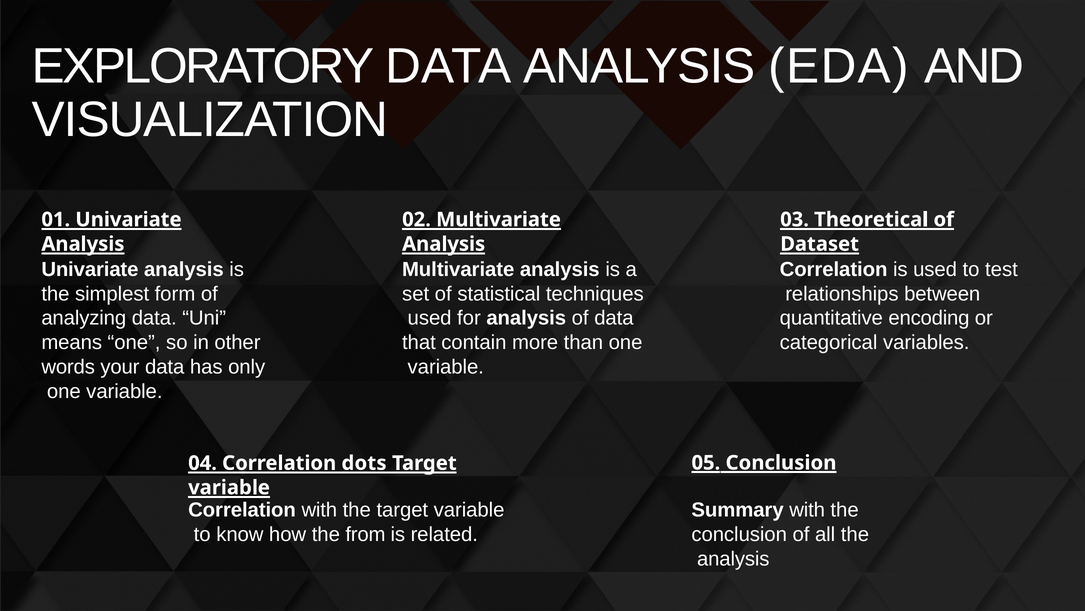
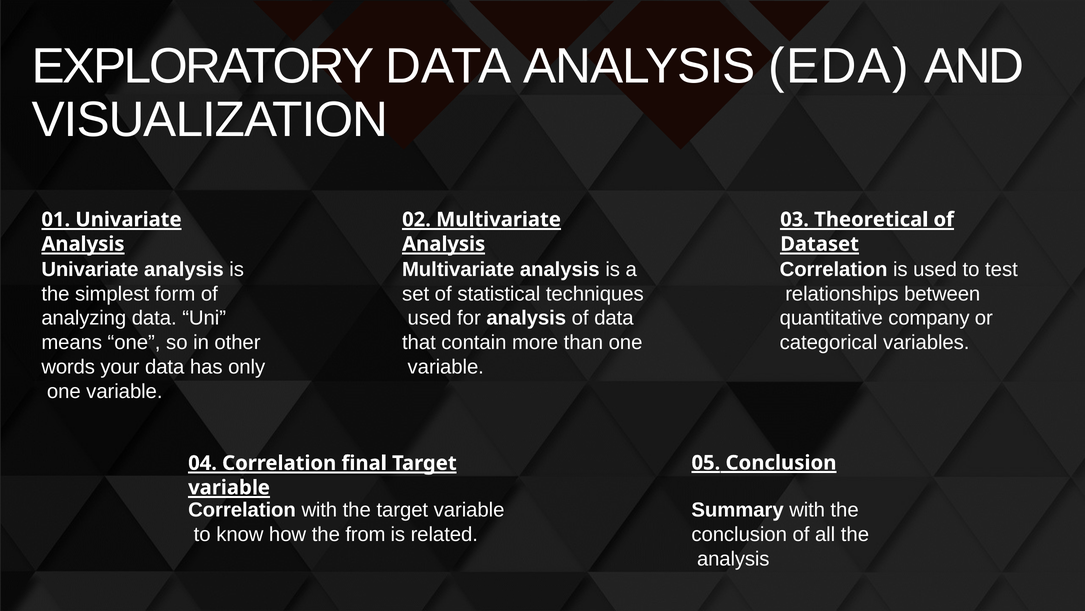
encoding: encoding -> company
dots: dots -> final
